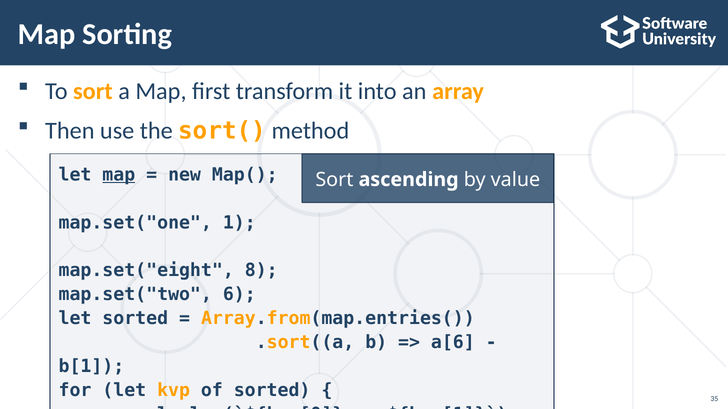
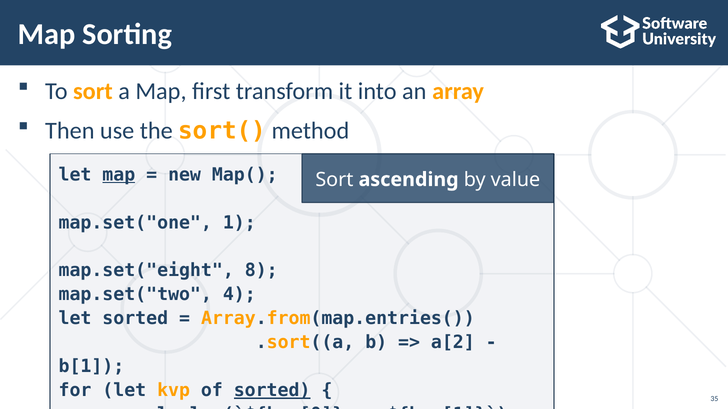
6: 6 -> 4
a[6: a[6 -> a[2
sorted at (272, 391) underline: none -> present
